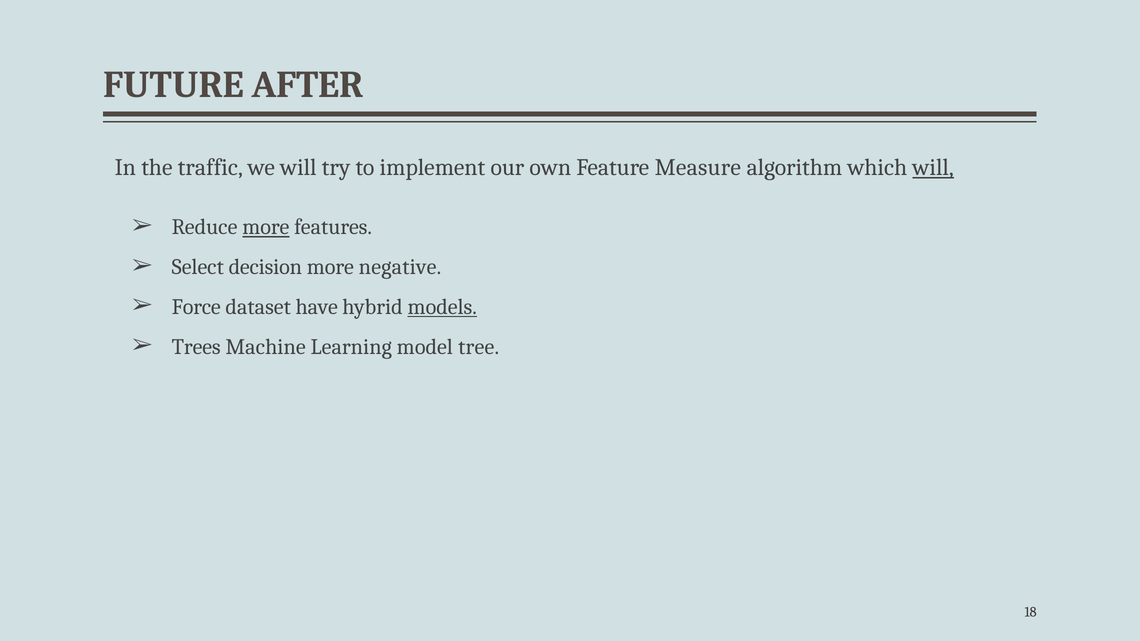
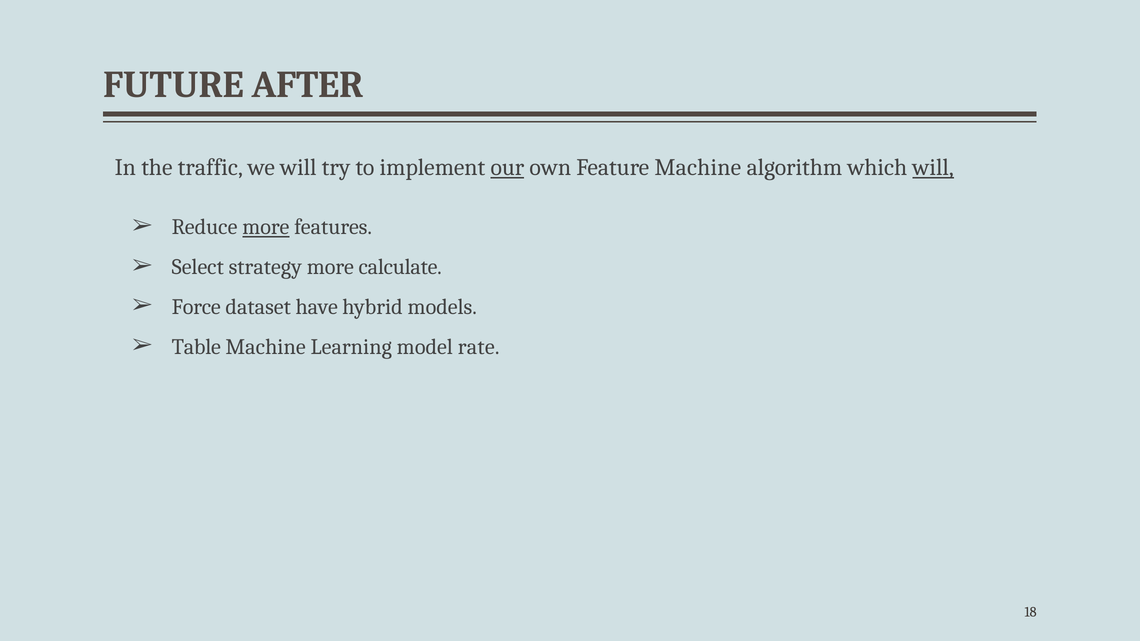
our underline: none -> present
Feature Measure: Measure -> Machine
decision: decision -> strategy
negative: negative -> calculate
models underline: present -> none
Trees: Trees -> Table
tree: tree -> rate
